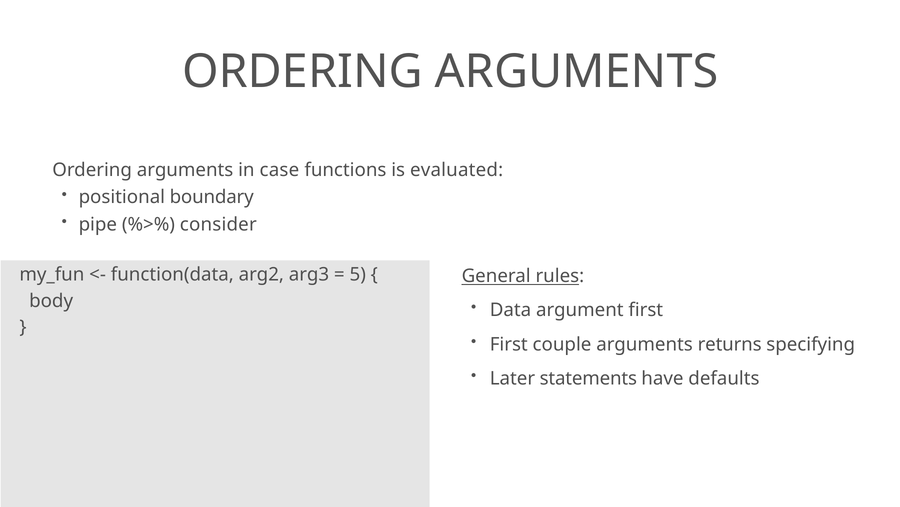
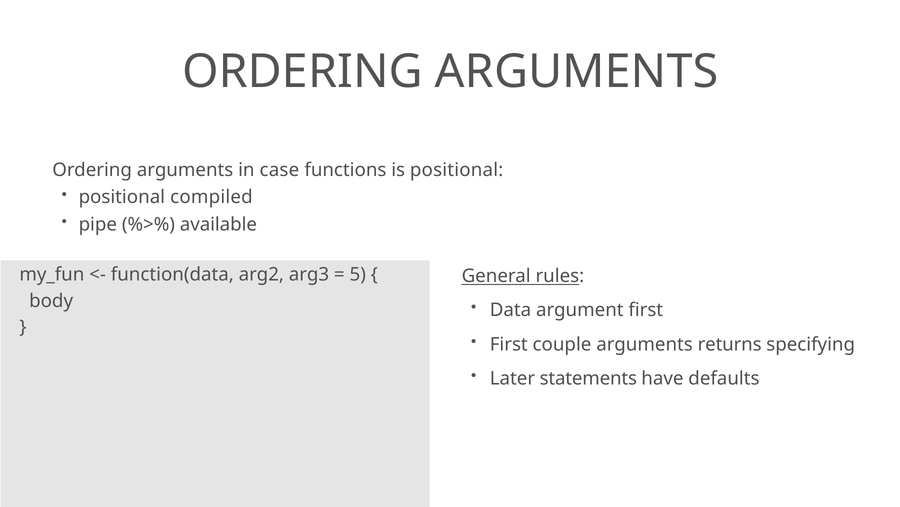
is evaluated: evaluated -> positional
boundary: boundary -> compiled
consider: consider -> available
